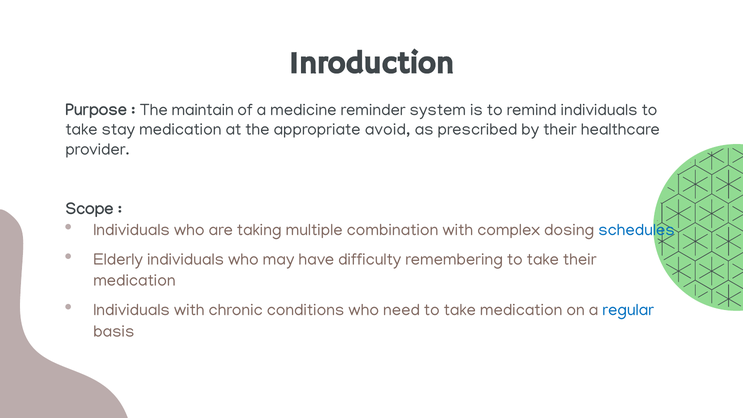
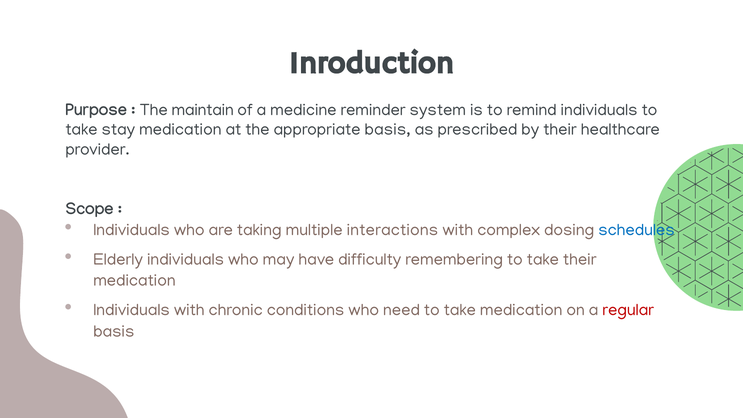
appropriate avoid: avoid -> basis
combination: combination -> interactions
regular colour: blue -> red
